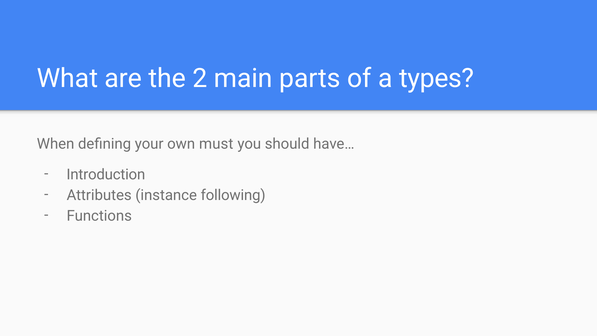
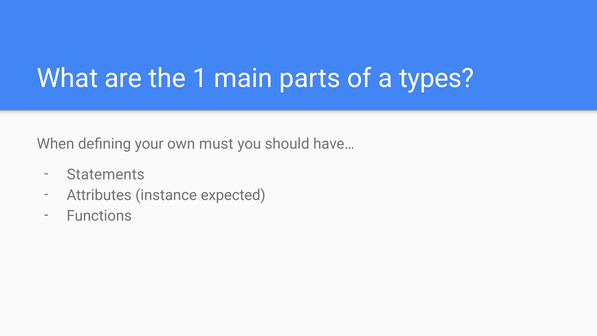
2: 2 -> 1
Introduction: Introduction -> Statements
following: following -> expected
